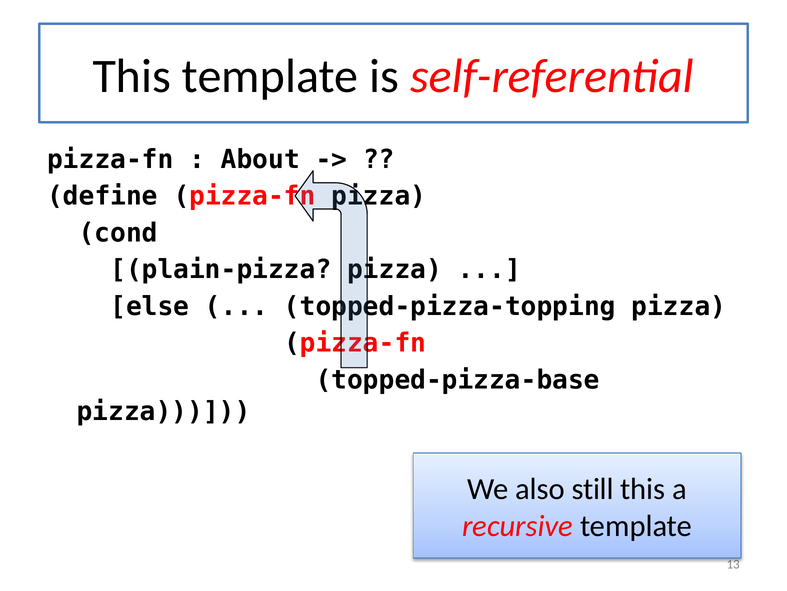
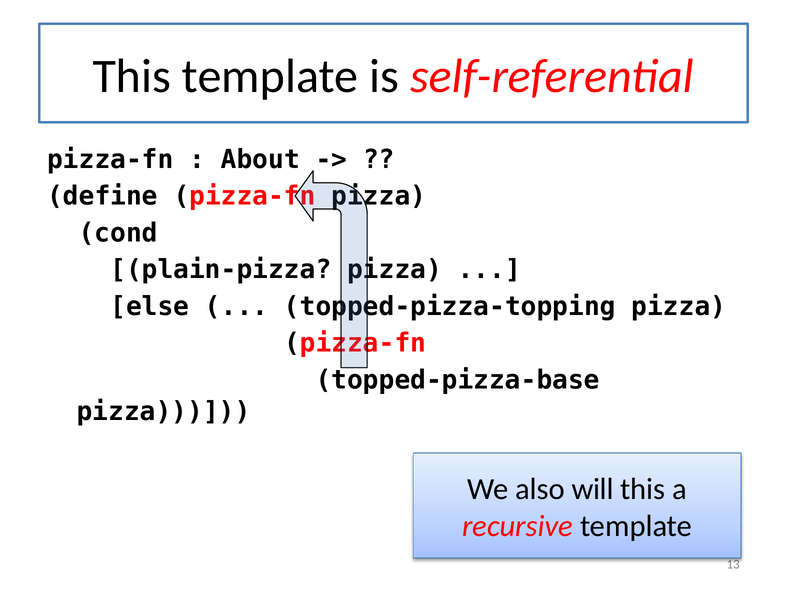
still: still -> will
